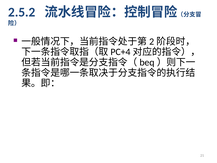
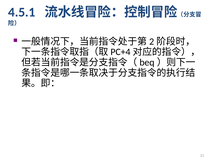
2.5.2: 2.5.2 -> 4.5.1
